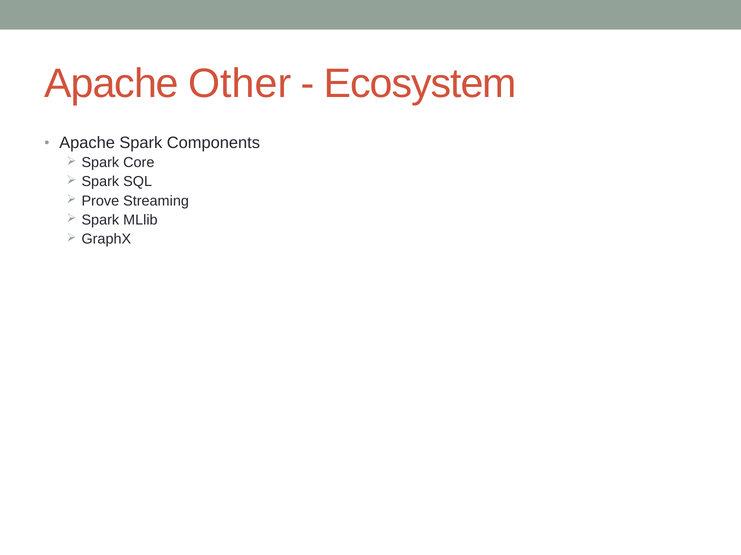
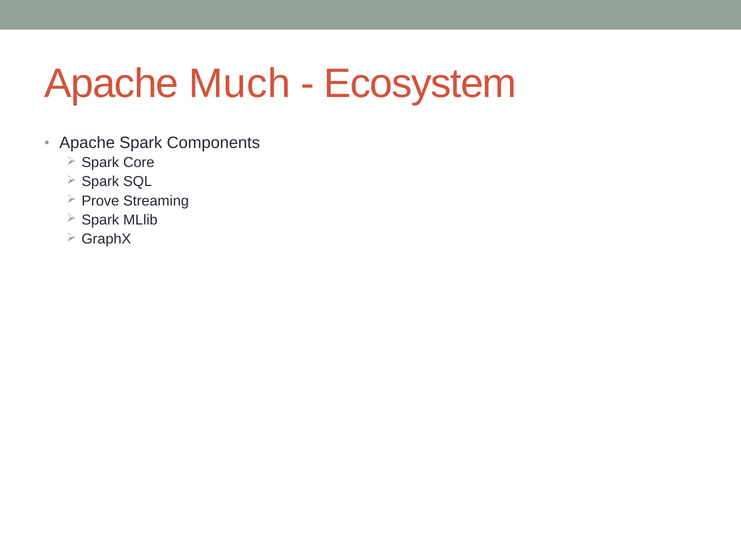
Other: Other -> Much
